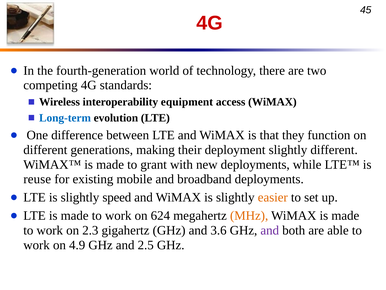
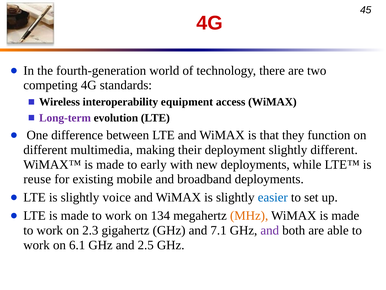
Long-term colour: blue -> purple
generations: generations -> multimedia
grant: grant -> early
speed: speed -> voice
easier colour: orange -> blue
624: 624 -> 134
3.6: 3.6 -> 7.1
4.9: 4.9 -> 6.1
